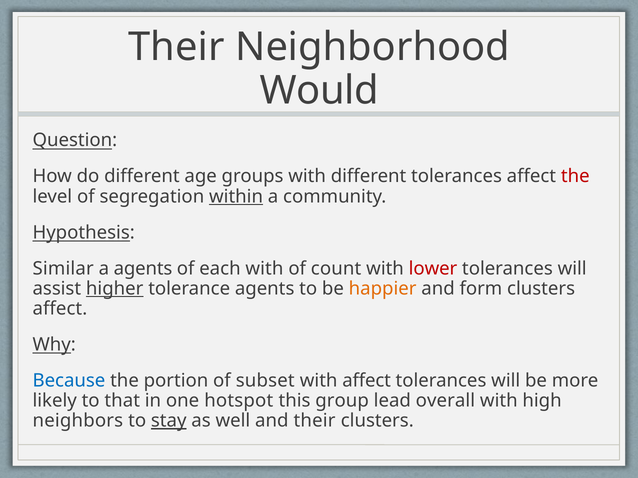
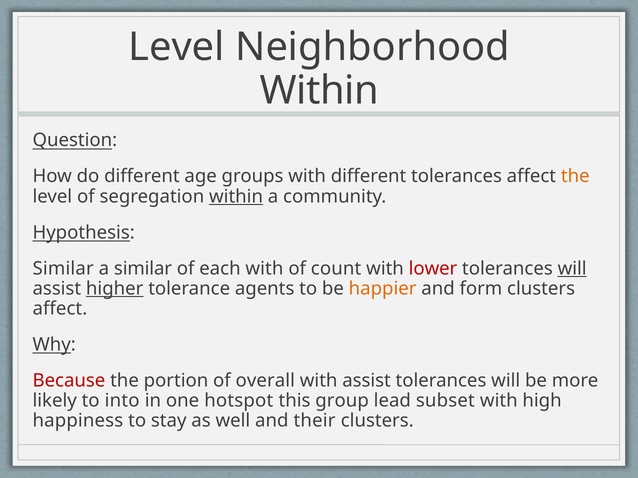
Their at (176, 47): Their -> Level
Would at (319, 90): Would -> Within
the at (575, 177) colour: red -> orange
a agents: agents -> similar
will at (572, 269) underline: none -> present
Because colour: blue -> red
subset: subset -> overall
with affect: affect -> assist
that: that -> into
overall: overall -> subset
neighbors: neighbors -> happiness
stay underline: present -> none
